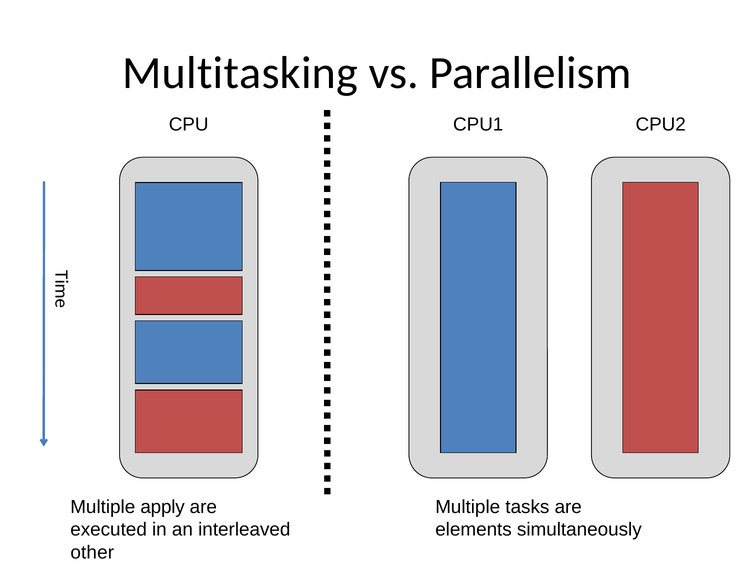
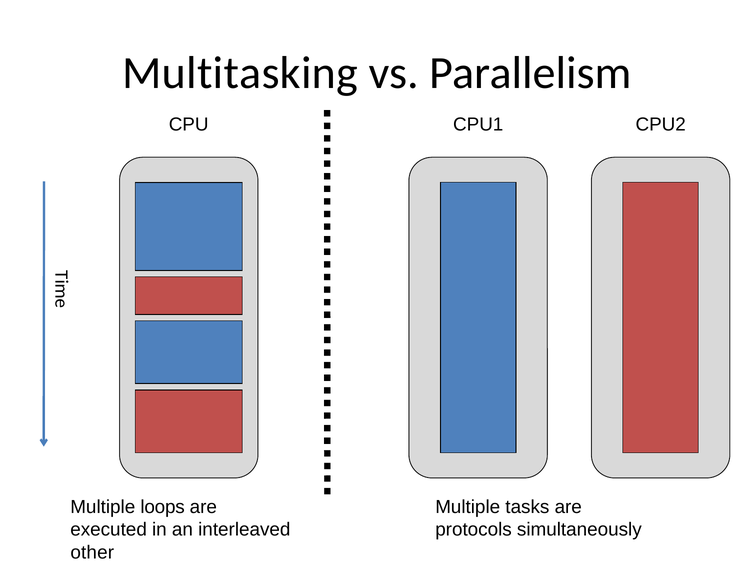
apply: apply -> loops
elements: elements -> protocols
